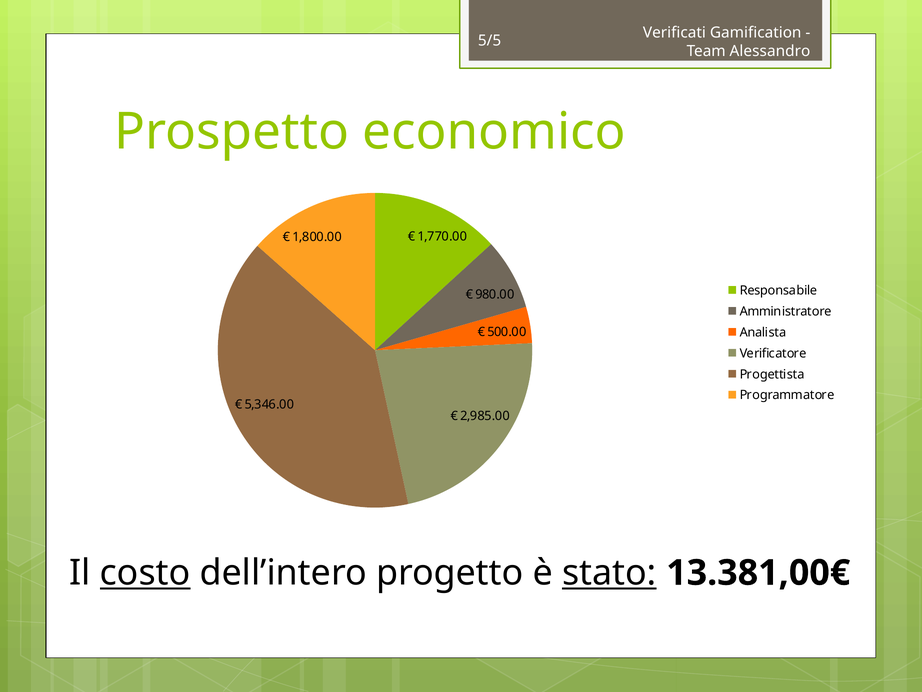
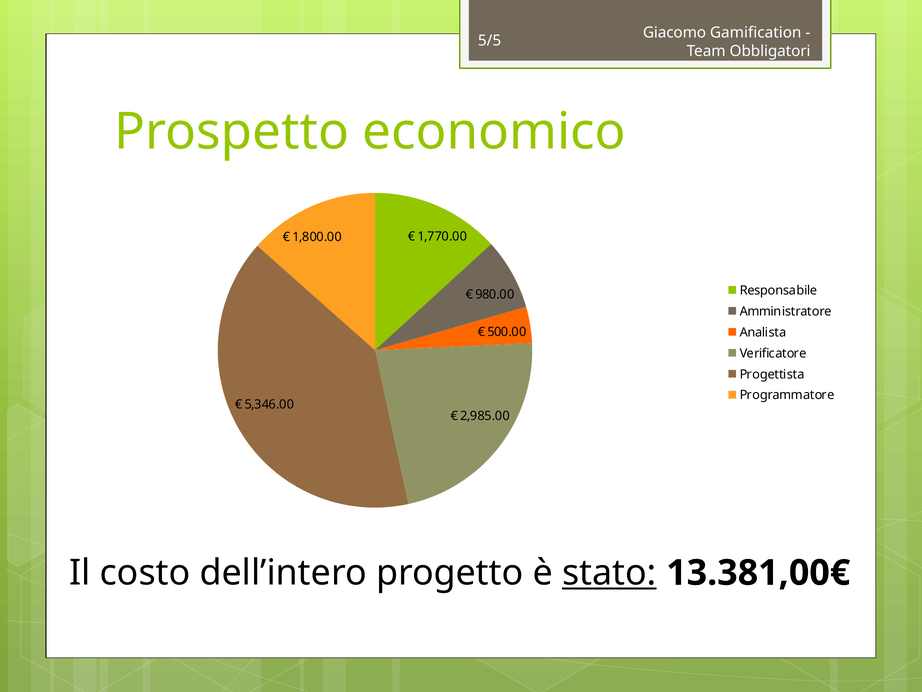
Verificati: Verificati -> Giacomo
Alessandro: Alessandro -> Obbligatori
costo underline: present -> none
